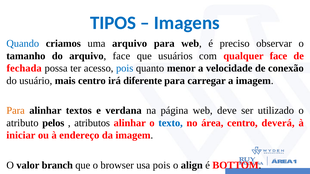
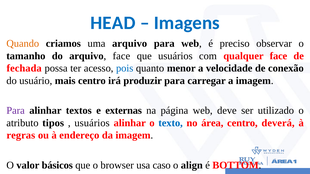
TIPOS: TIPOS -> HEAD
Quando colour: blue -> orange
diferente: diferente -> produzir
Para at (16, 111) colour: orange -> purple
verdana: verdana -> externas
pelos: pelos -> tipos
atributos at (92, 123): atributos -> usuários
iniciar: iniciar -> regras
branch: branch -> básicos
usa pois: pois -> caso
